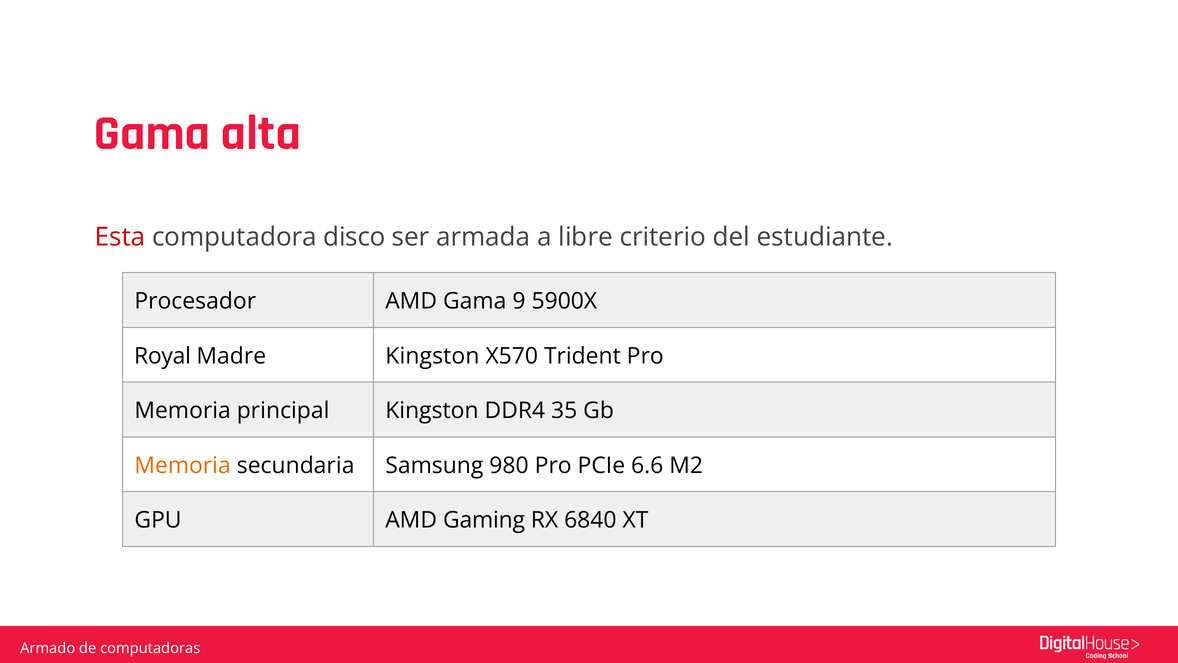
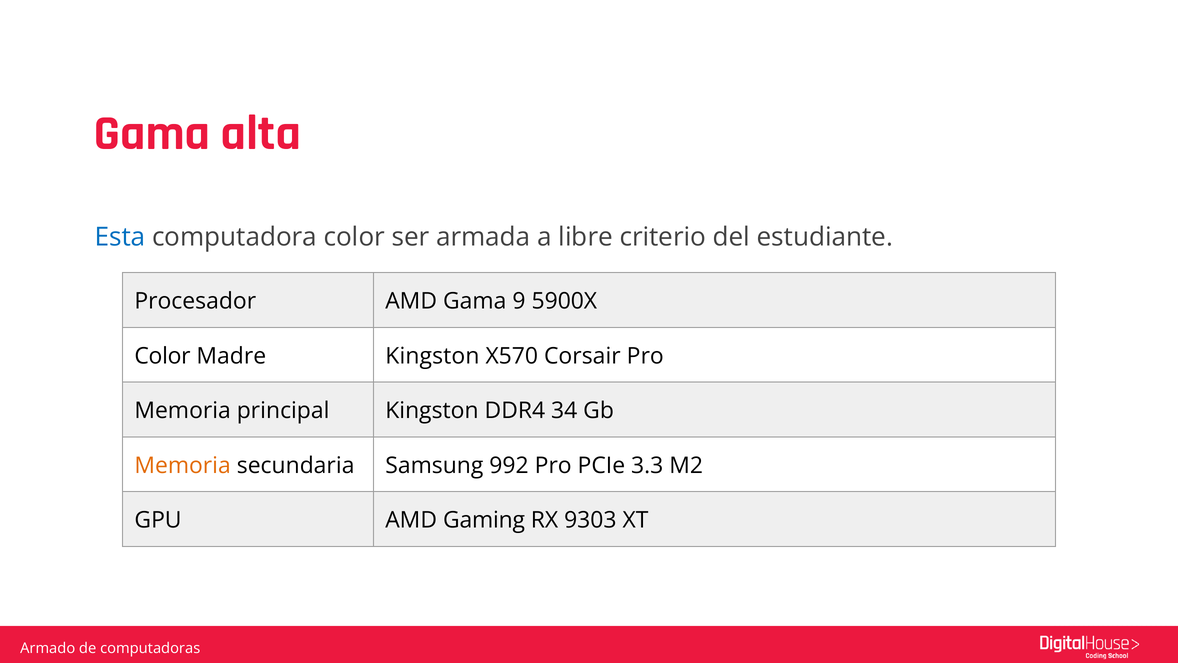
Esta colour: red -> blue
computadora disco: disco -> color
Royal at (162, 356): Royal -> Color
Trident: Trident -> Corsair
35: 35 -> 34
980: 980 -> 992
6.6: 6.6 -> 3.3
6840: 6840 -> 9303
